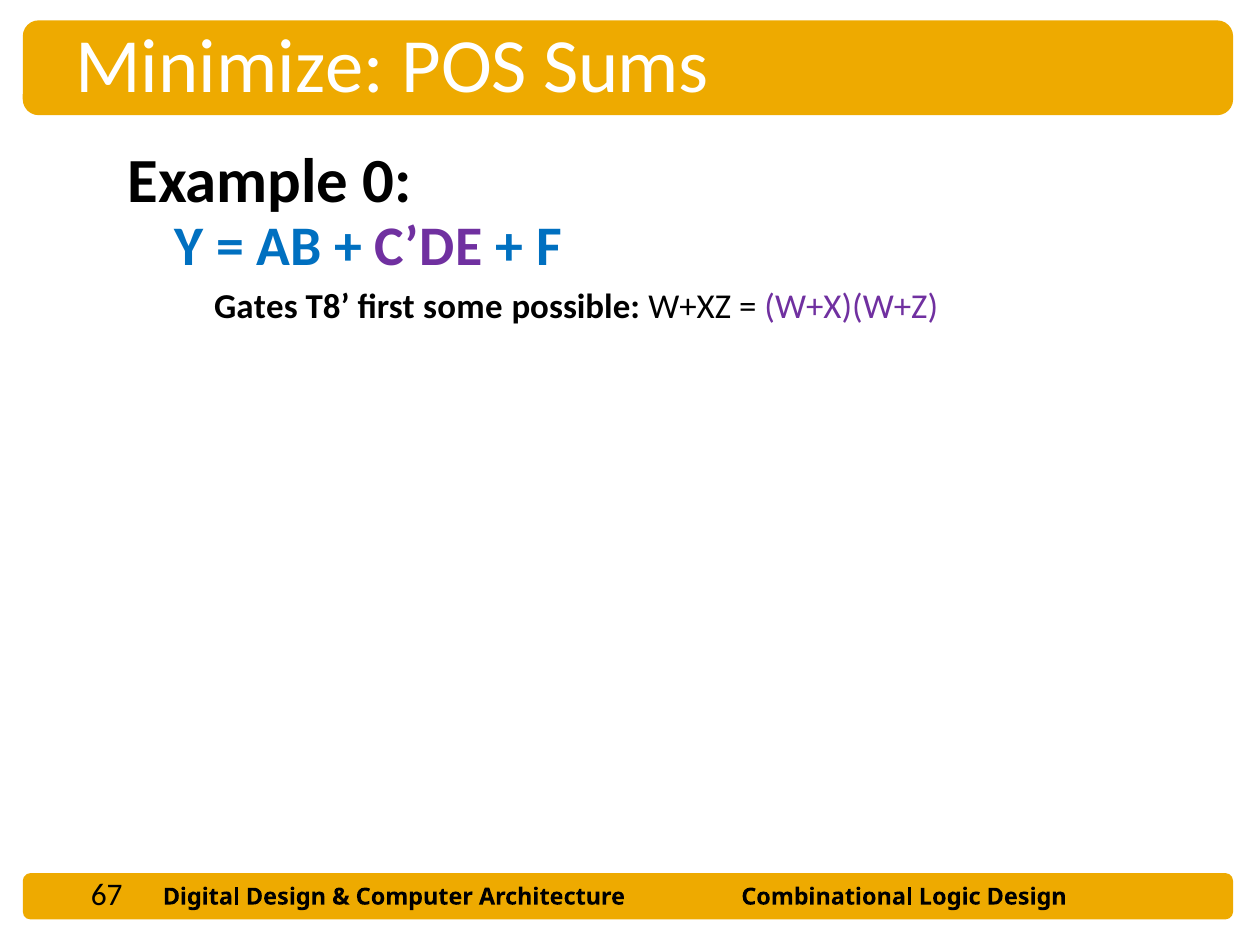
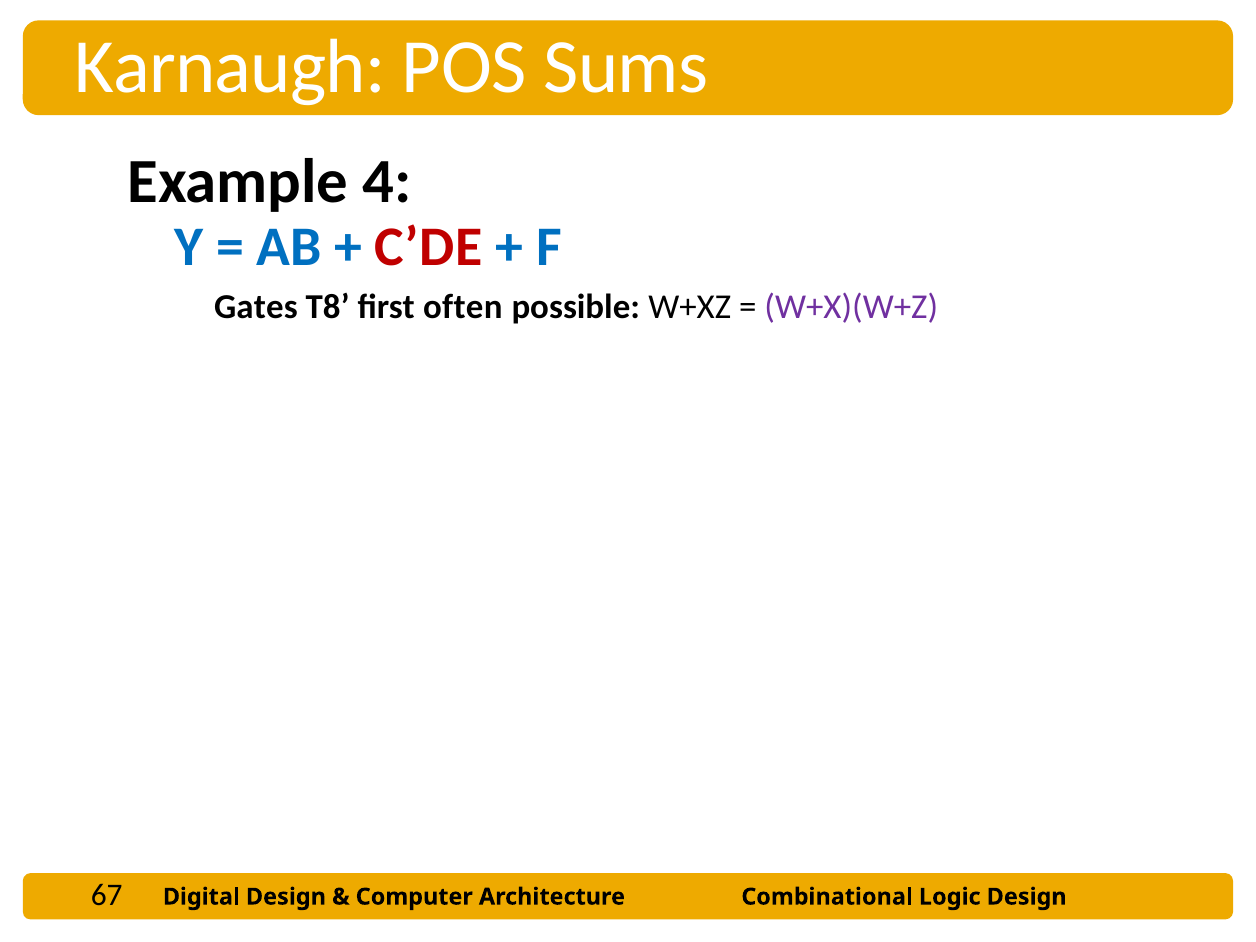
Minimize: Minimize -> Karnaugh
0: 0 -> 4
C’DE colour: purple -> red
some: some -> often
